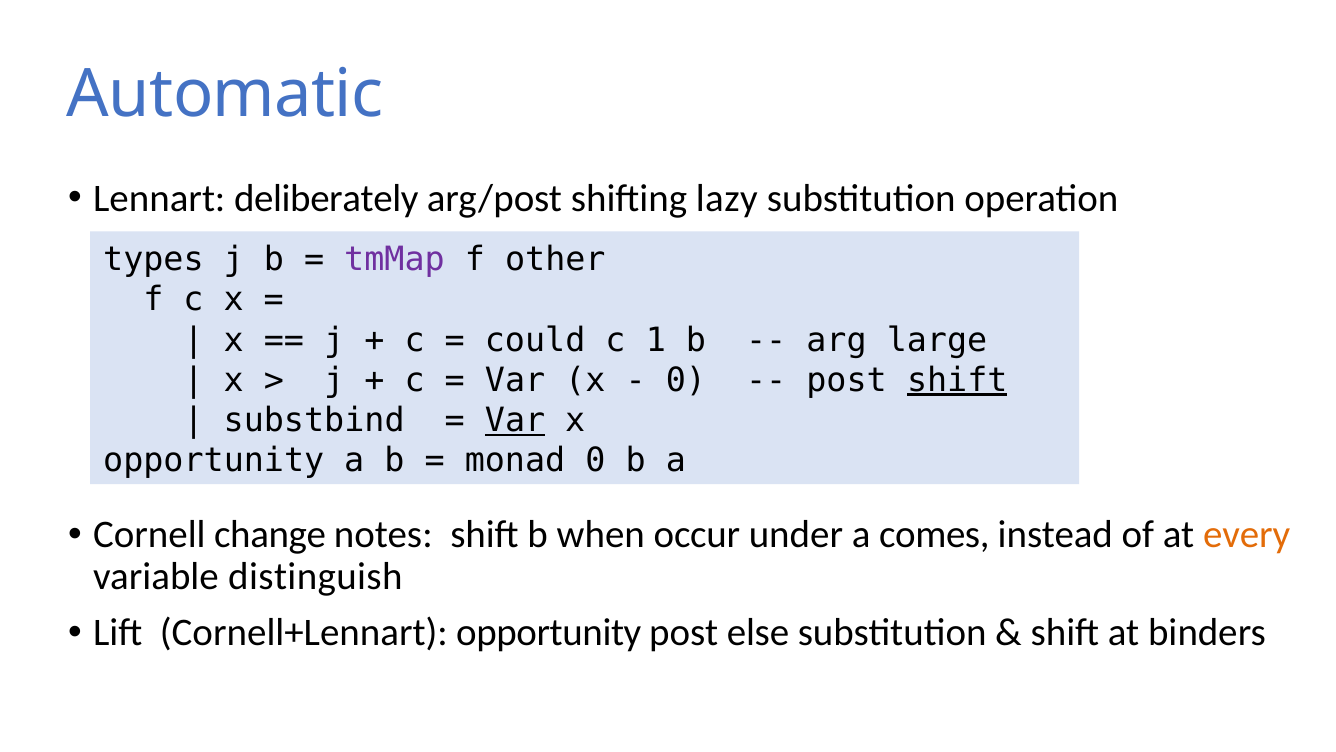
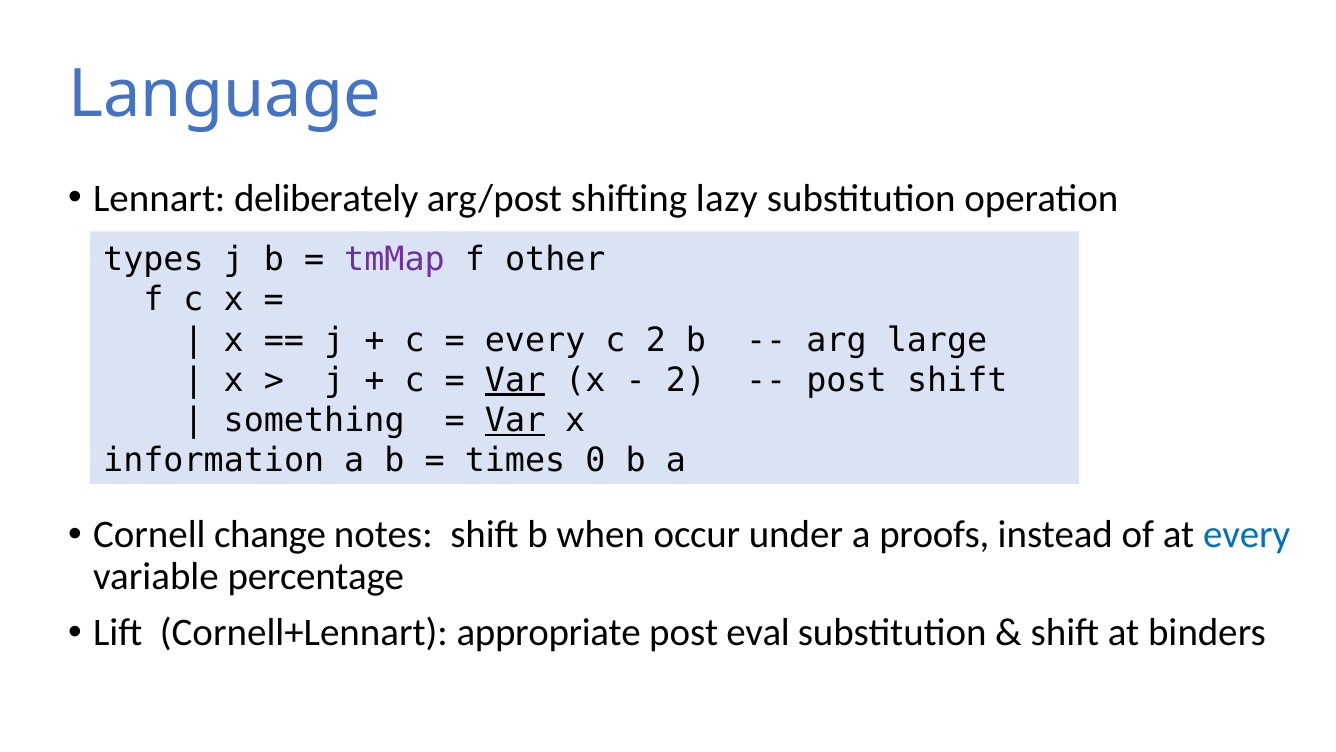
Automatic: Automatic -> Language
could at (535, 340): could -> every
c 1: 1 -> 2
Var at (515, 380) underline: none -> present
0 at (686, 380): 0 -> 2
shift at (957, 380) underline: present -> none
substbind: substbind -> something
opportunity at (214, 460): opportunity -> information
monad: monad -> times
comes: comes -> proofs
every at (1247, 534) colour: orange -> blue
distinguish: distinguish -> percentage
Cornell+Lennart opportunity: opportunity -> appropriate
else: else -> eval
